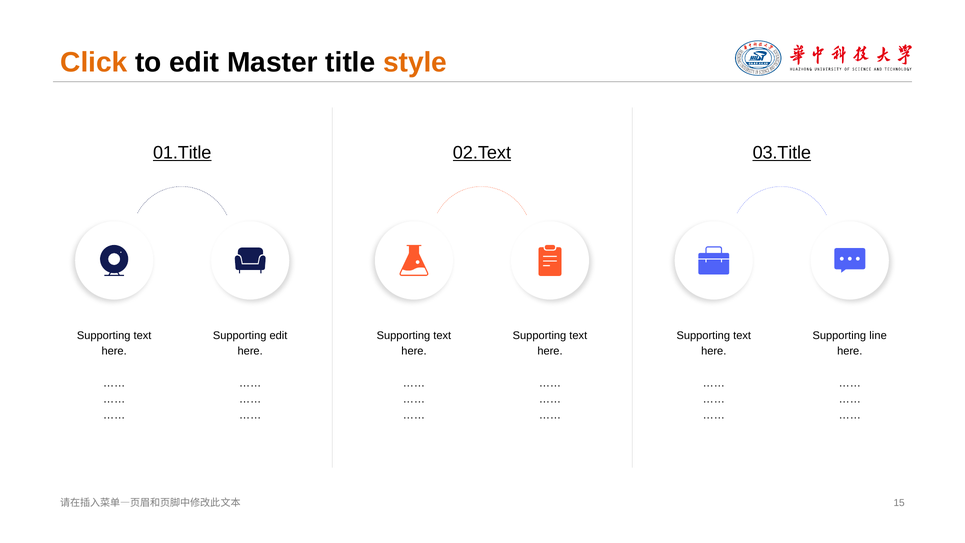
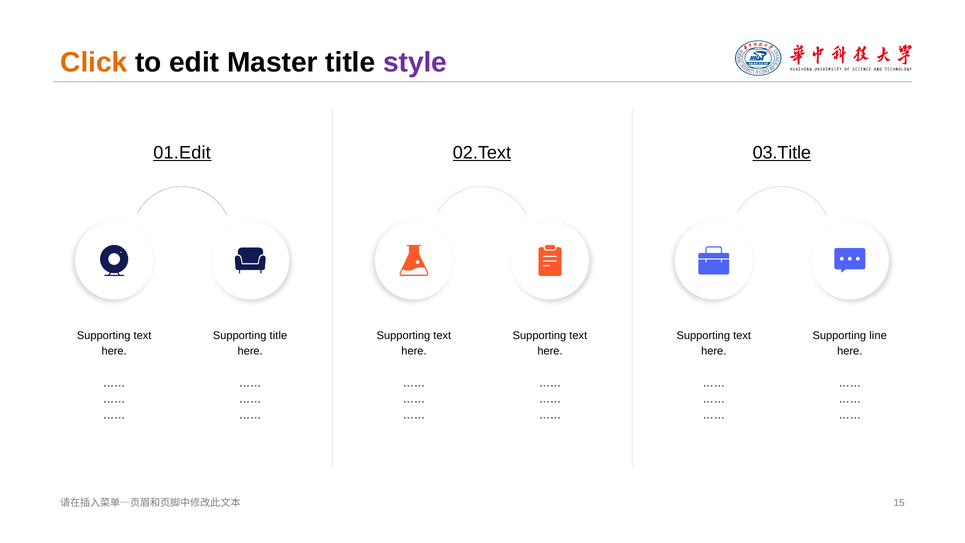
style colour: orange -> purple
01.Title: 01.Title -> 01.Edit
Supporting edit: edit -> title
